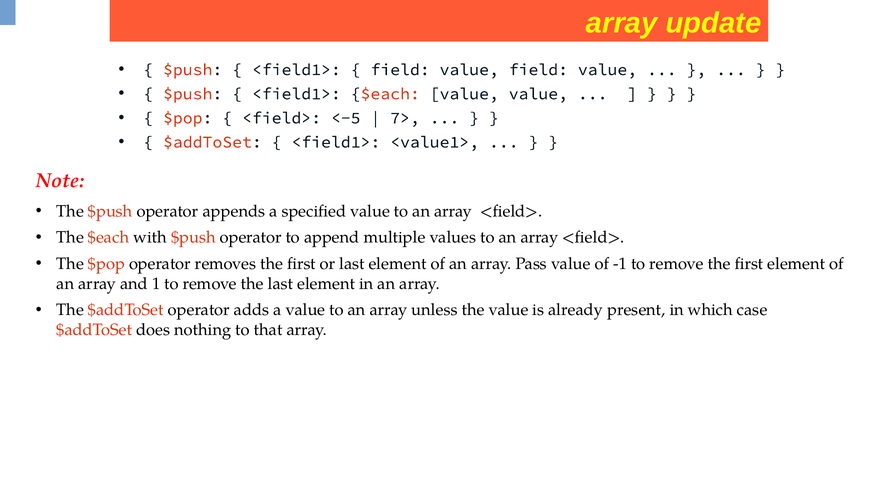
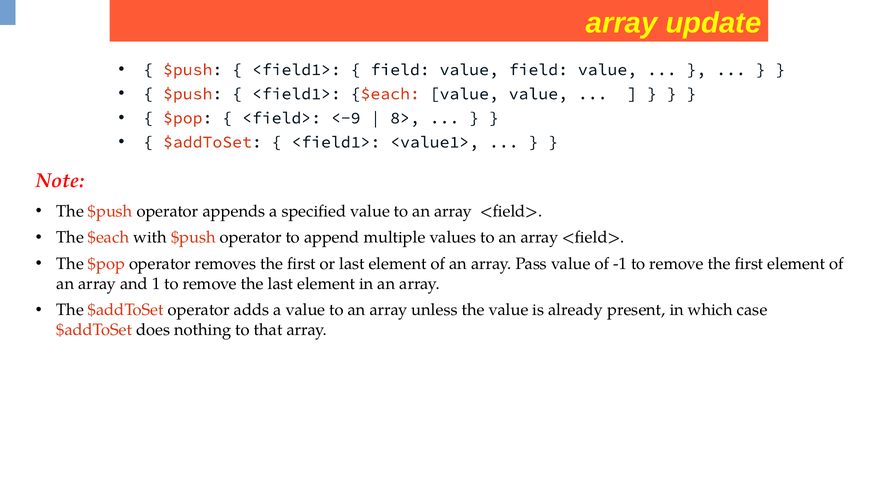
<-5: <-5 -> <-9
7>: 7> -> 8>
